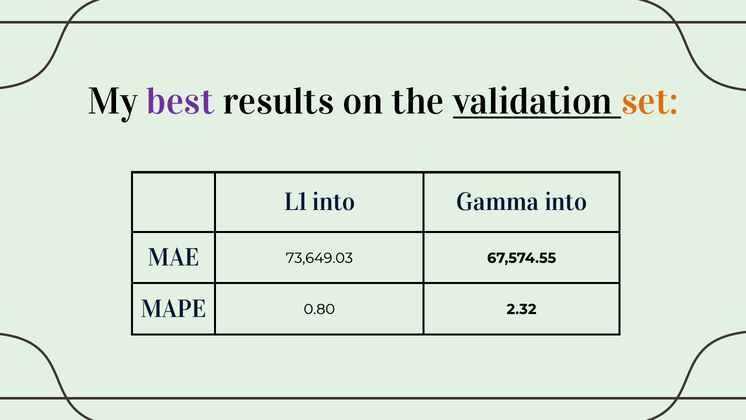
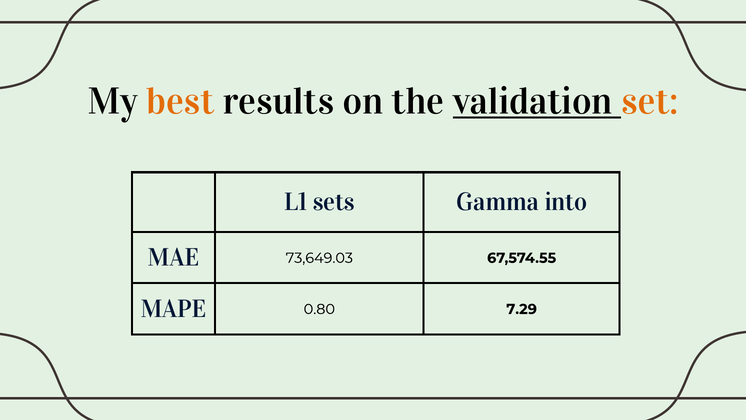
best colour: purple -> orange
L1 into: into -> sets
2.32: 2.32 -> 7.29
